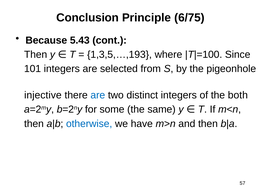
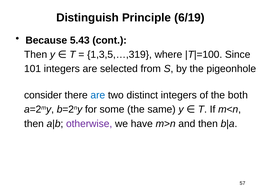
Conclusion: Conclusion -> Distinguish
6/75: 6/75 -> 6/19
1,3,5,…,193: 1,3,5,…,193 -> 1,3,5,…,319
injective: injective -> consider
otherwise colour: blue -> purple
